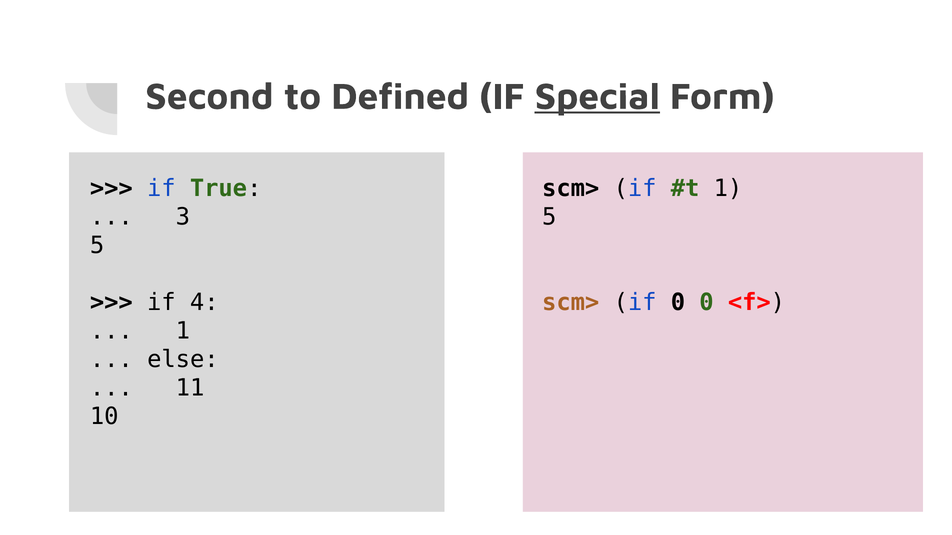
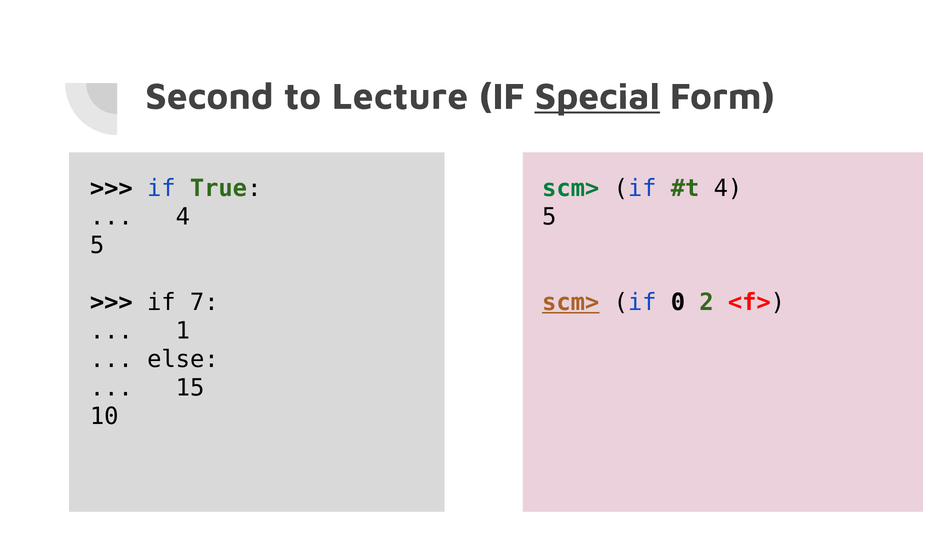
Defined: Defined -> Lecture
scm> at (571, 189) colour: black -> green
1 at (728, 189): 1 -> 4
3 at (183, 217): 3 -> 4
4: 4 -> 7
scm> at (571, 303) underline: none -> present
0 0: 0 -> 2
11: 11 -> 15
